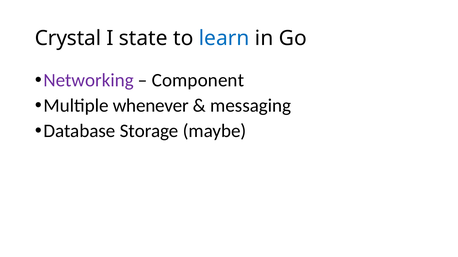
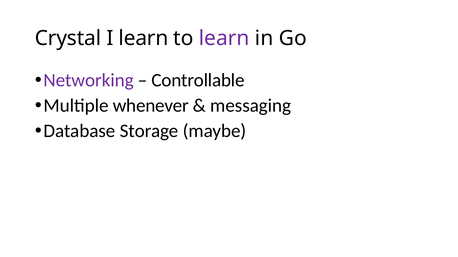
I state: state -> learn
learn at (224, 38) colour: blue -> purple
Component: Component -> Controllable
